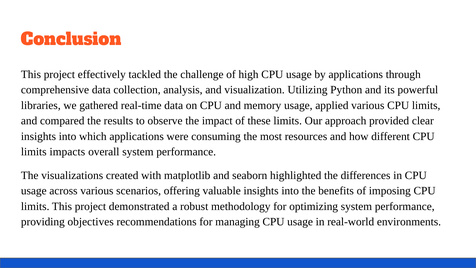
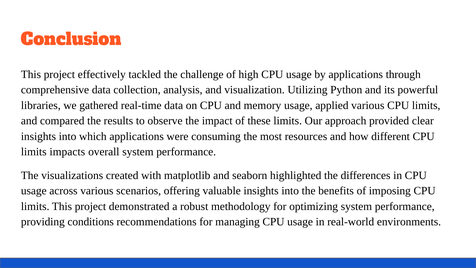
objectives: objectives -> conditions
